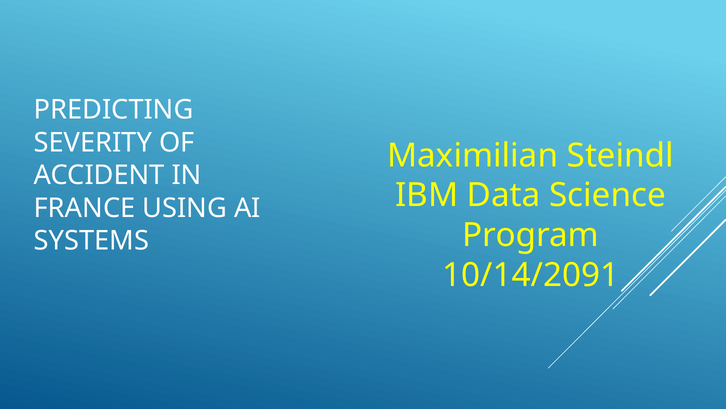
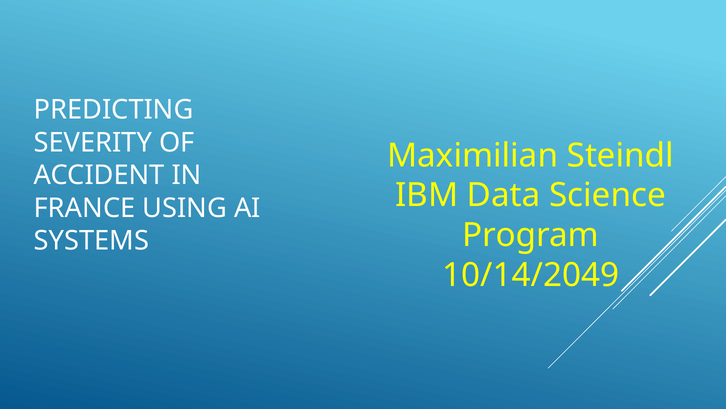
10/14/2091: 10/14/2091 -> 10/14/2049
